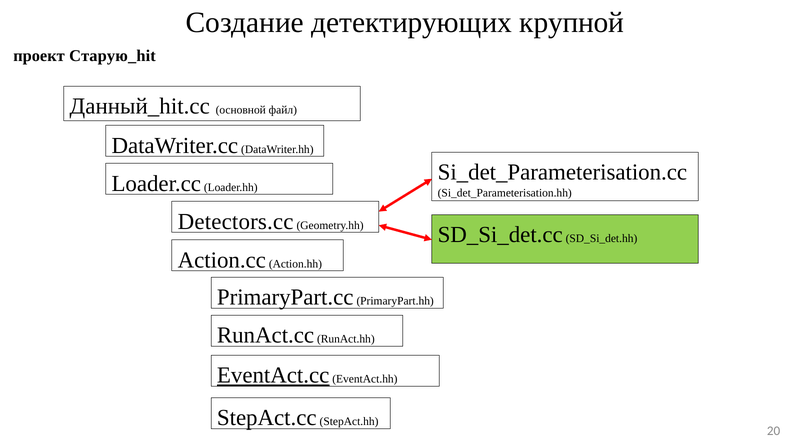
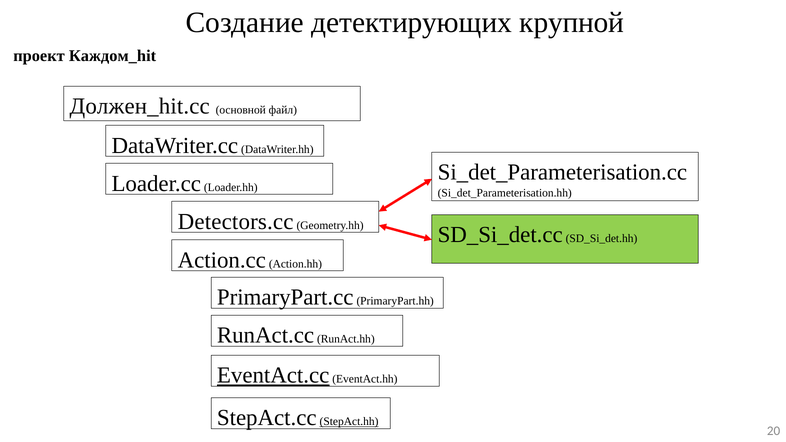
Старую_hit: Старую_hit -> Каждом_hit
Данный_hit.cc: Данный_hit.cc -> Должен_hit.cc
StepAct.hh underline: none -> present
